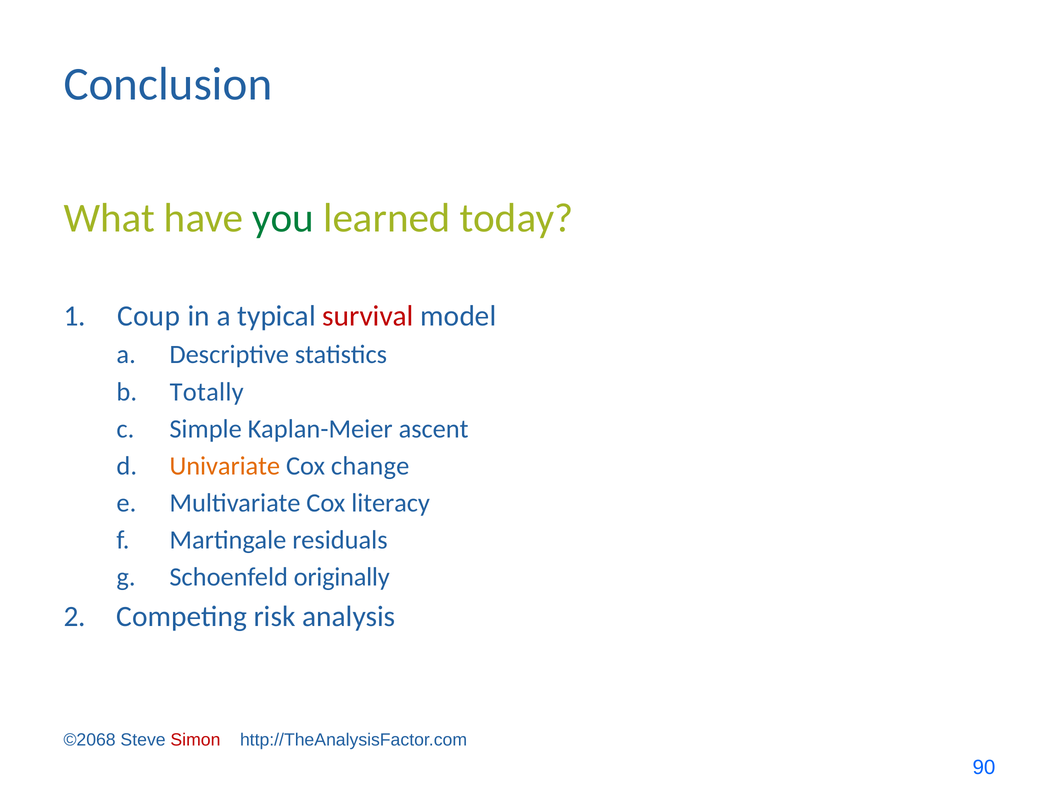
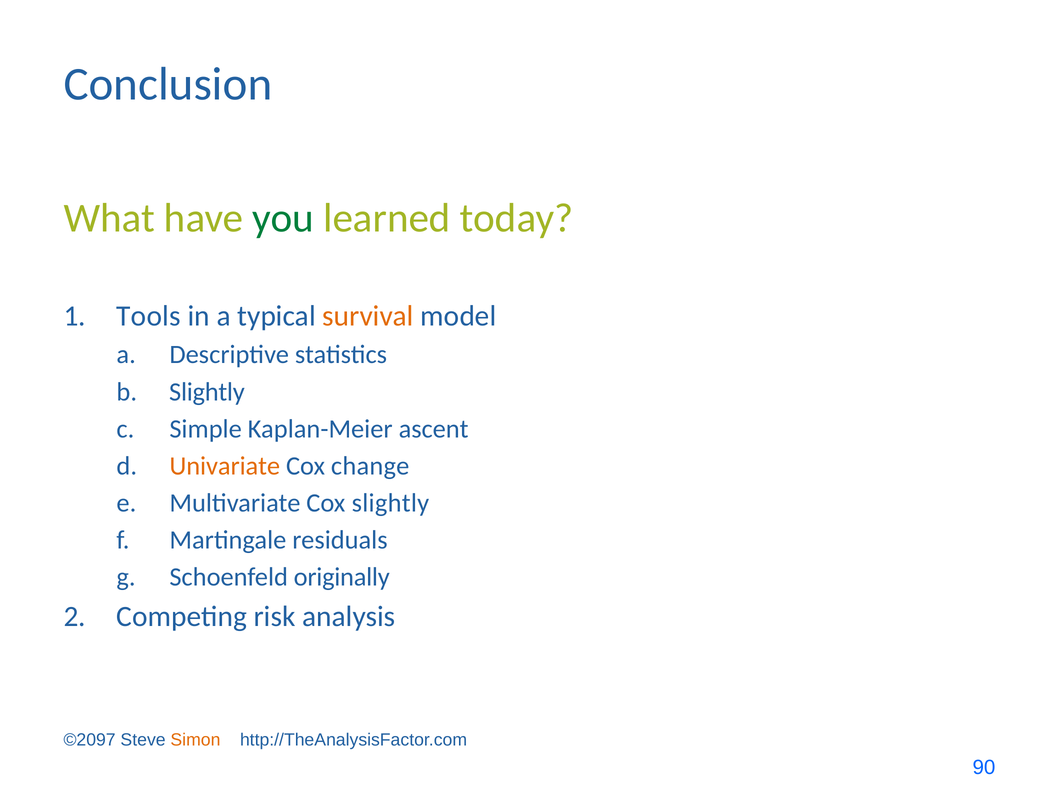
Coup: Coup -> Tools
survival colour: red -> orange
Totally at (207, 392): Totally -> Slightly
Cox literacy: literacy -> slightly
©2068: ©2068 -> ©2097
Simon colour: red -> orange
